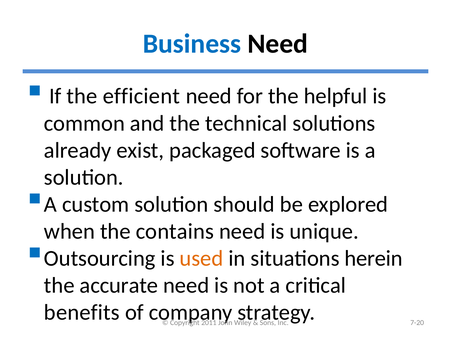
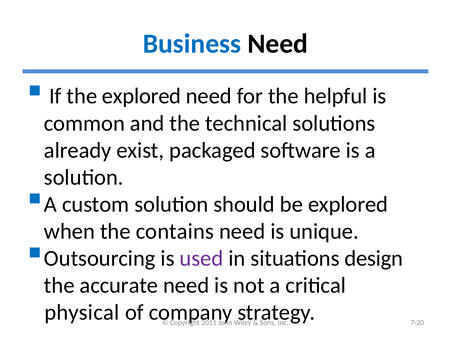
the efficient: efficient -> explored
used colour: orange -> purple
herein: herein -> design
benefits: benefits -> physical
